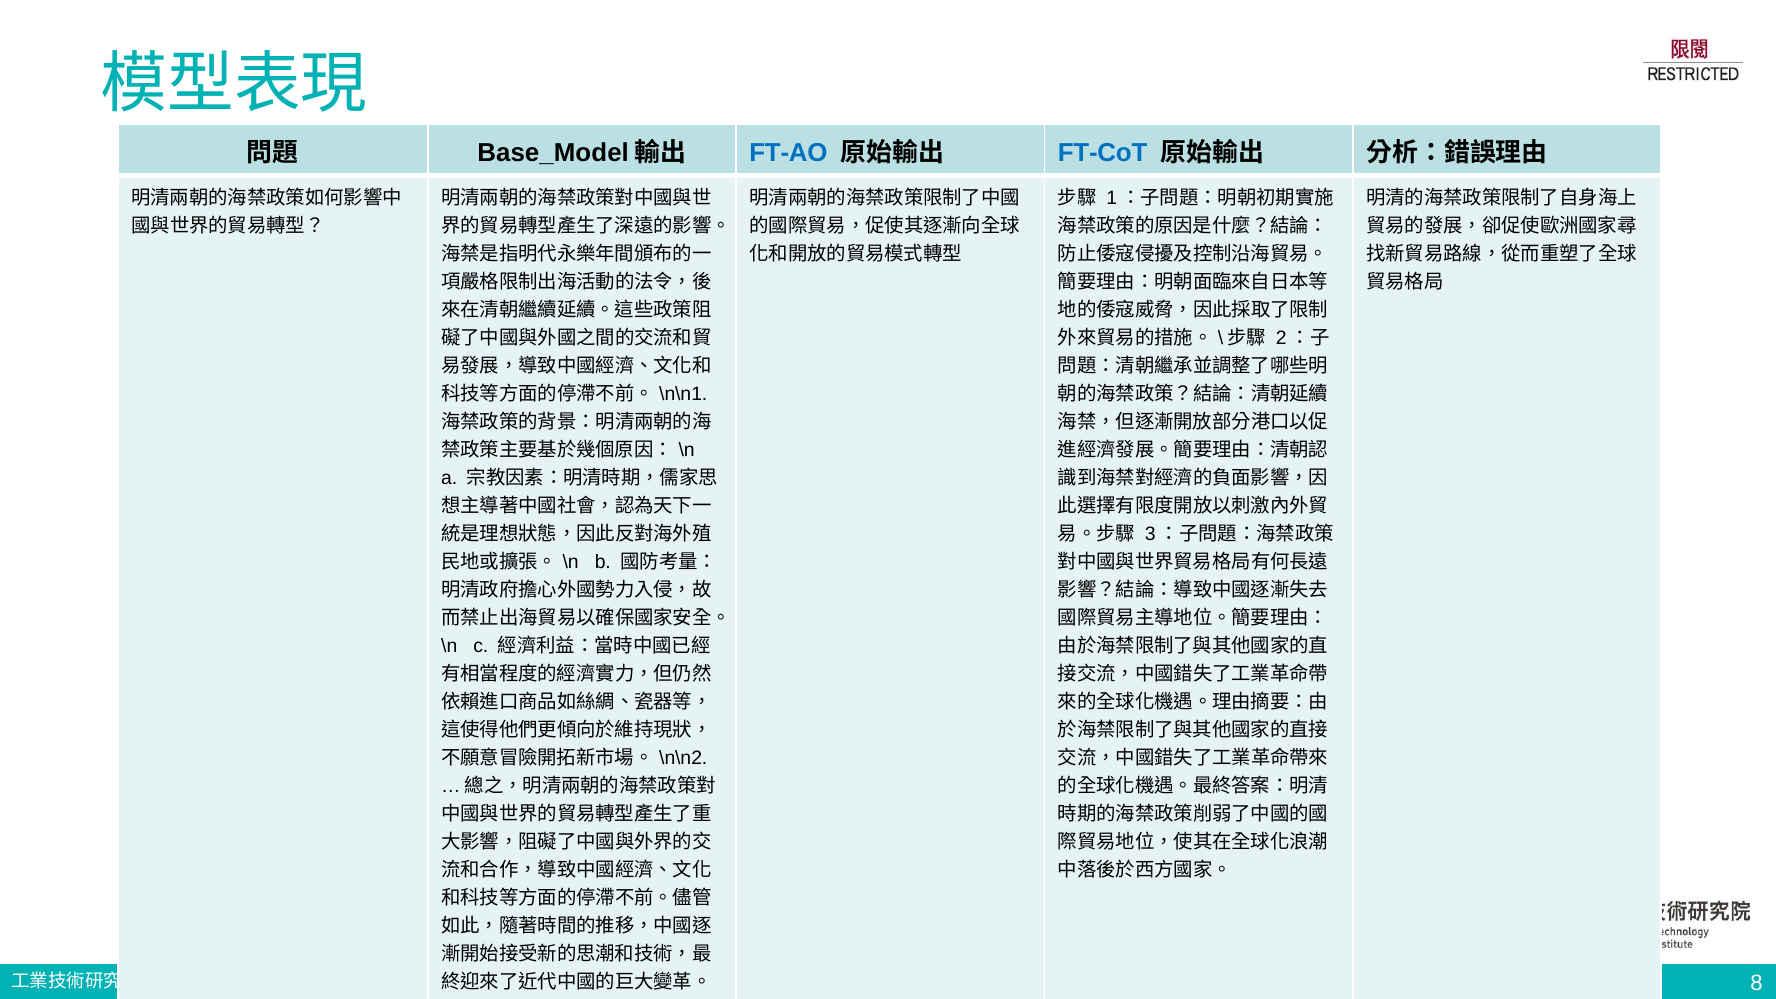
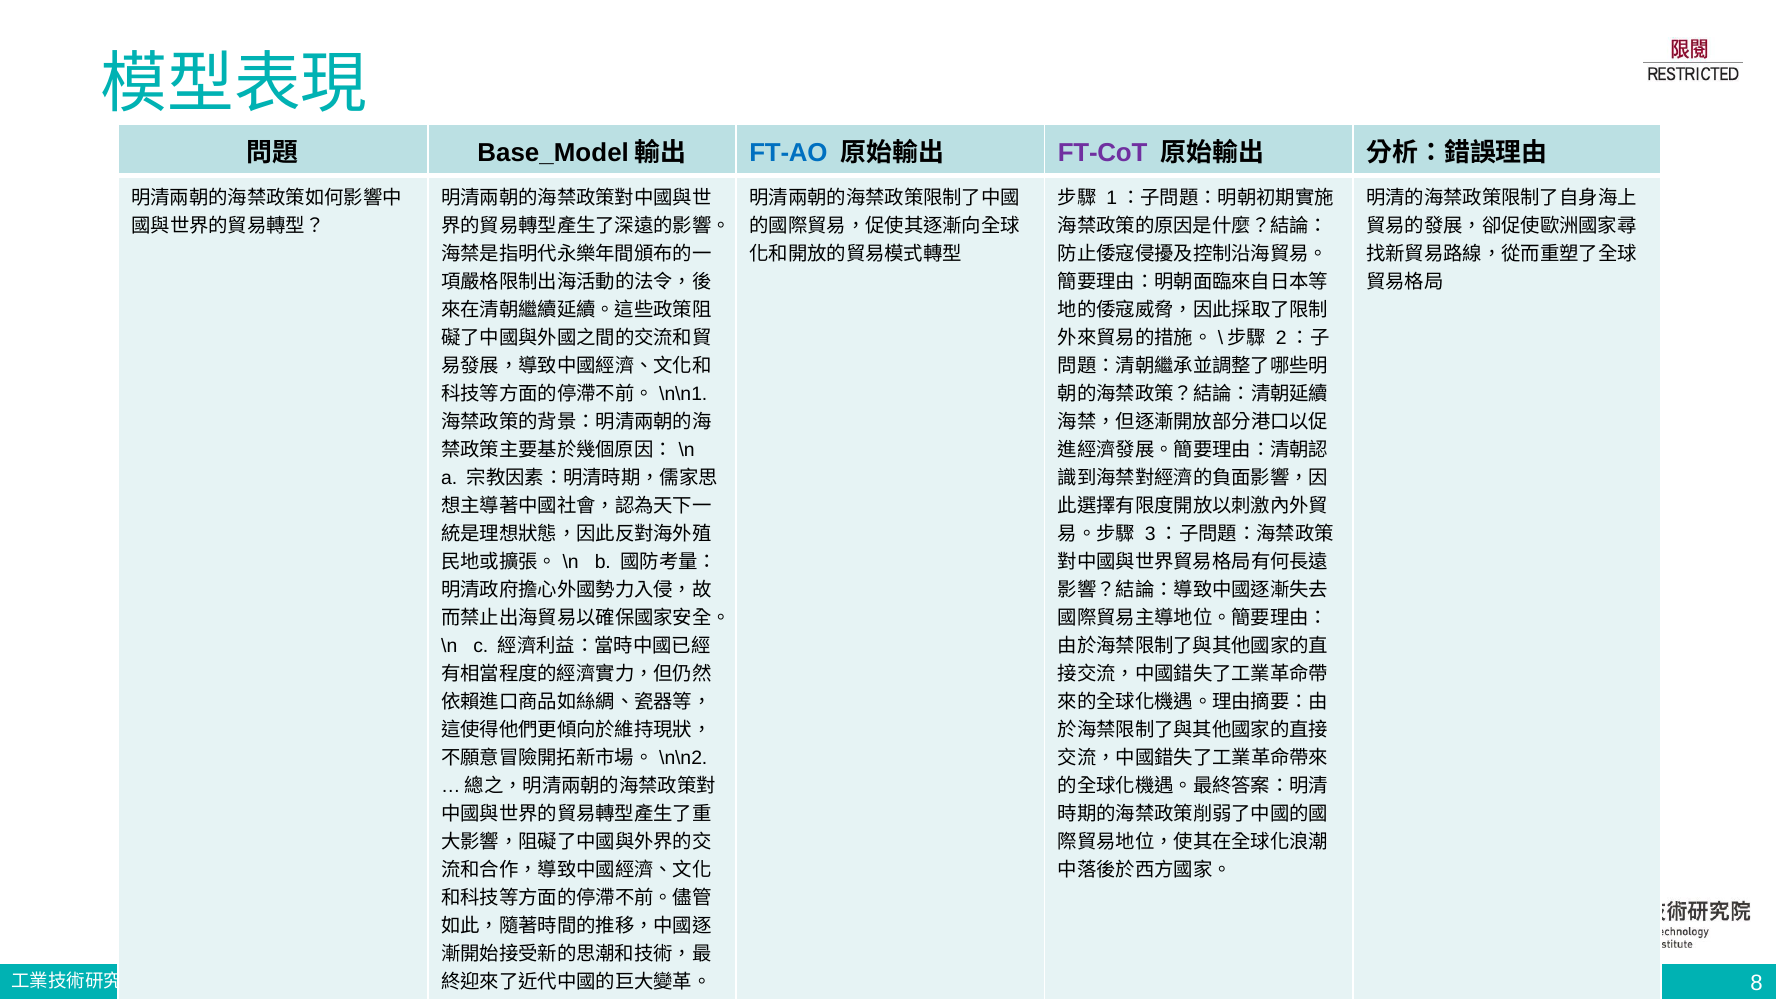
FT-CoT colour: blue -> purple
